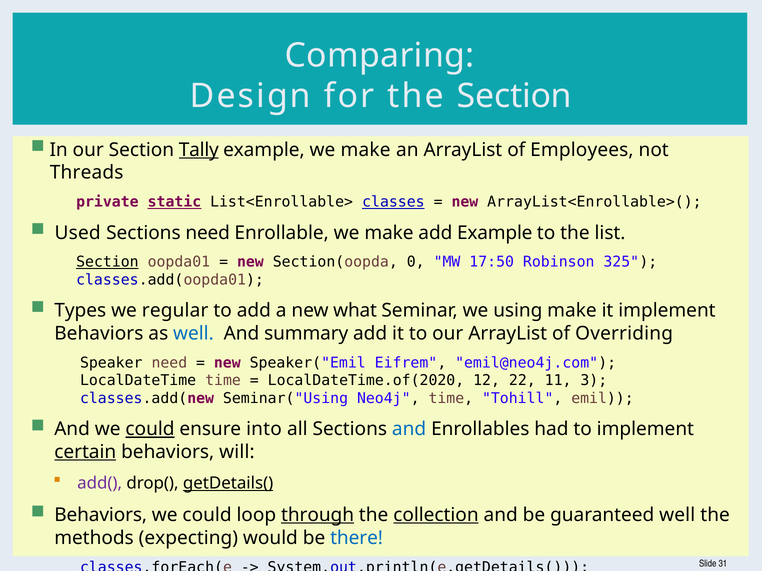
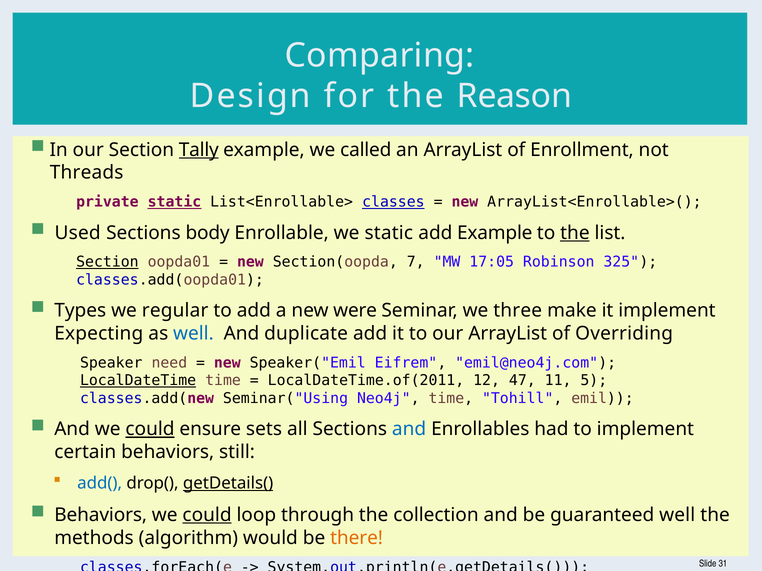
the Section: Section -> Reason
example we make: make -> called
Employees: Employees -> Enrollment
Sections need: need -> body
Enrollable we make: make -> static
the at (575, 233) underline: none -> present
0: 0 -> 7
17:50: 17:50 -> 17:05
what: what -> were
using: using -> three
Behaviors at (99, 334): Behaviors -> Expecting
summary: summary -> duplicate
LocalDateTime underline: none -> present
LocalDateTime.of(2020: LocalDateTime.of(2020 -> LocalDateTime.of(2011
22: 22 -> 47
3: 3 -> 5
into: into -> sets
certain underline: present -> none
will: will -> still
add( colour: purple -> blue
could at (207, 515) underline: none -> present
through underline: present -> none
collection underline: present -> none
expecting: expecting -> algorithm
there colour: blue -> orange
